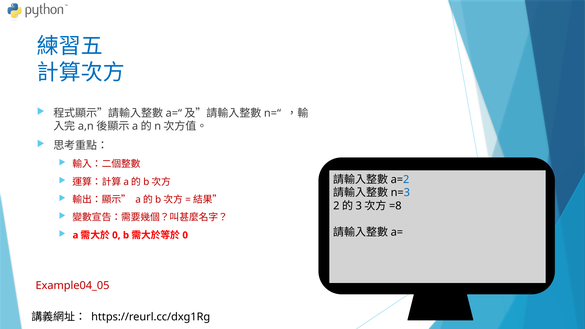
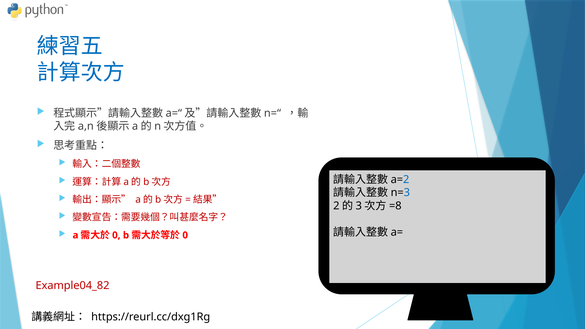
Example04_05: Example04_05 -> Example04_82
